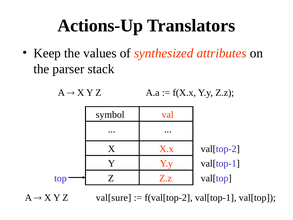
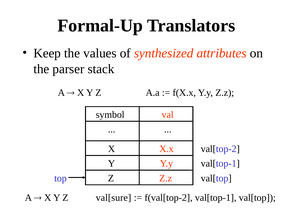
Actions-Up: Actions-Up -> Formal-Up
